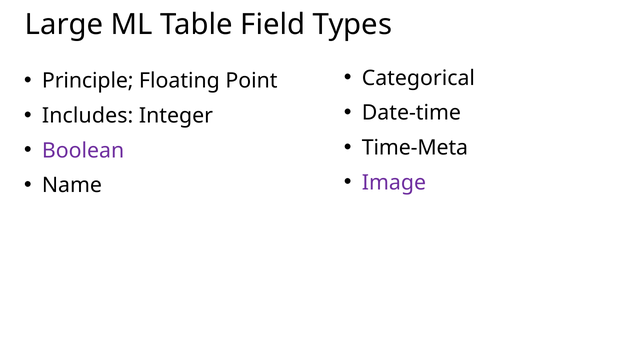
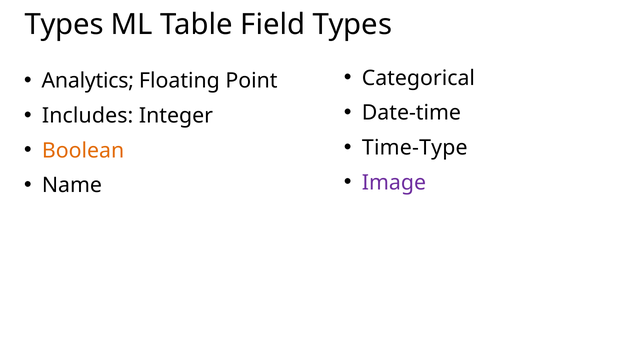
Large at (64, 25): Large -> Types
Principle: Principle -> Analytics
Time-Meta: Time-Meta -> Time-Type
Boolean colour: purple -> orange
